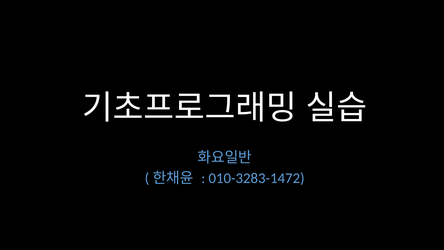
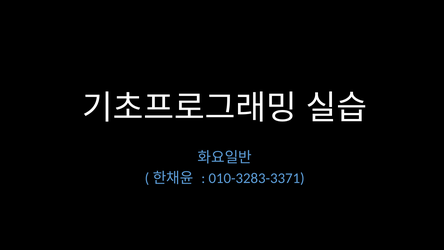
010-3283-1472: 010-3283-1472 -> 010-3283-3371
